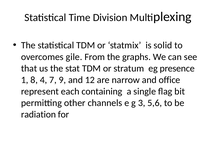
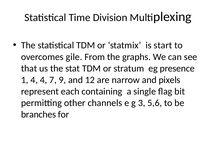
solid: solid -> start
1 8: 8 -> 4
office: office -> pixels
radiation: radiation -> branches
